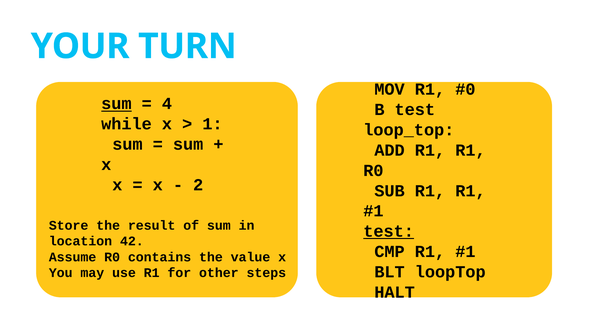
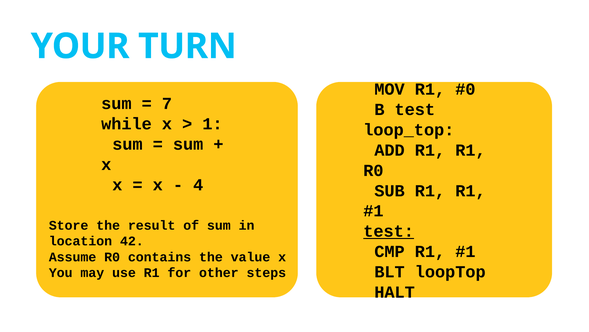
sum at (116, 104) underline: present -> none
4: 4 -> 7
2: 2 -> 4
